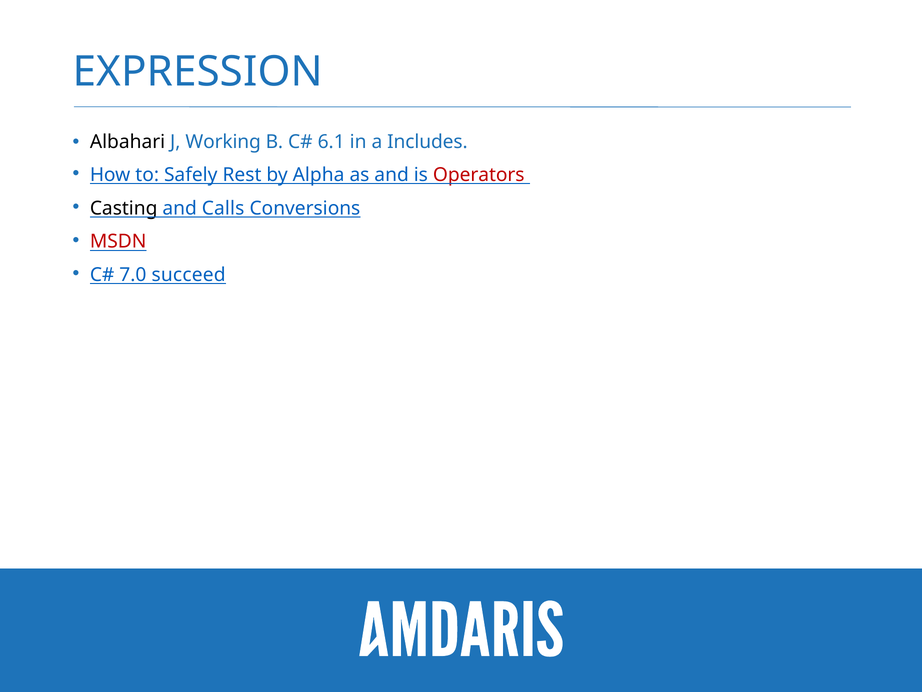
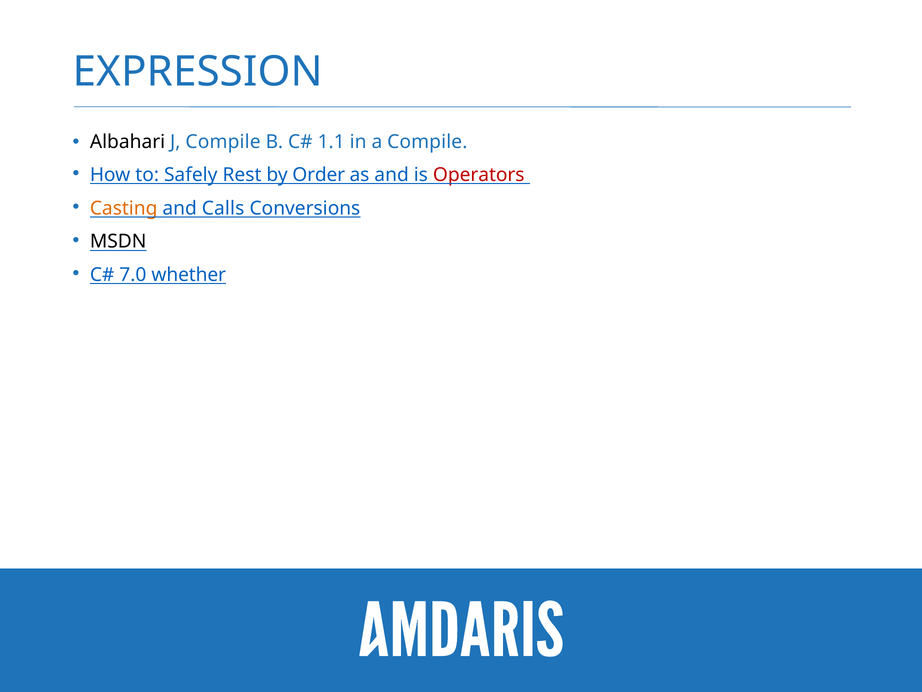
J Working: Working -> Compile
6.1: 6.1 -> 1.1
a Includes: Includes -> Compile
Alpha: Alpha -> Order
Casting colour: black -> orange
MSDN colour: red -> black
succeed: succeed -> whether
